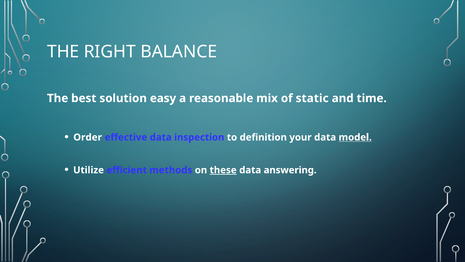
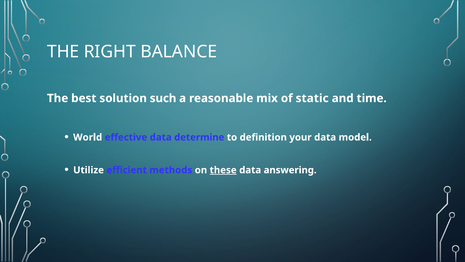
easy: easy -> such
Order: Order -> World
inspection: inspection -> determine
model underline: present -> none
